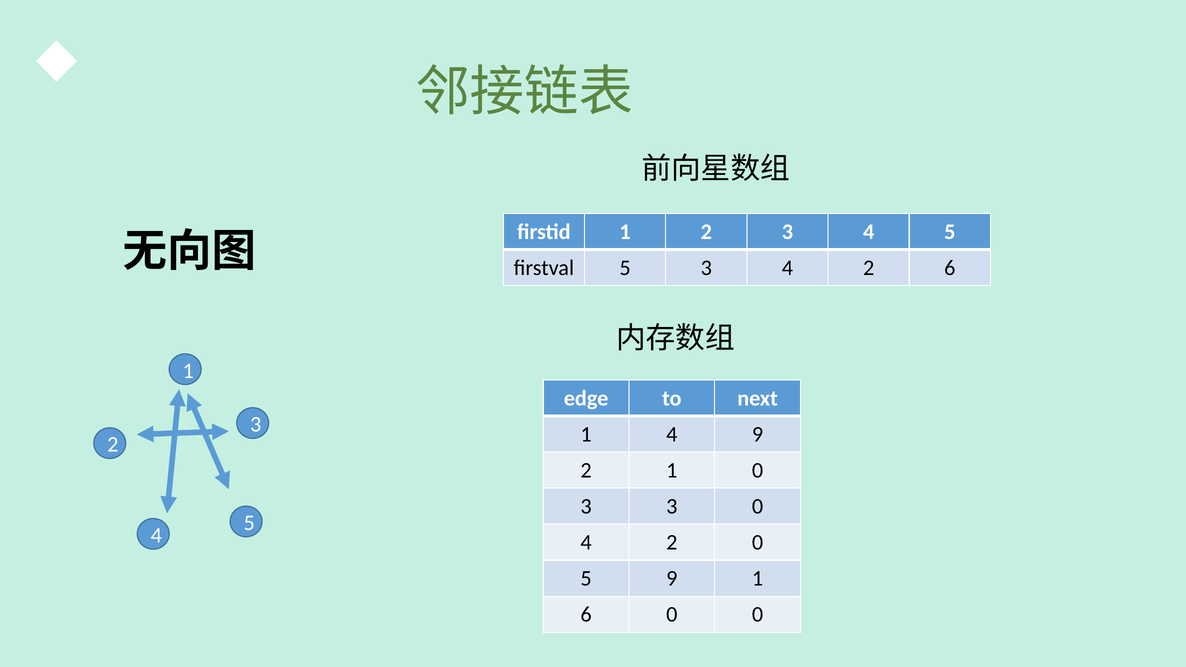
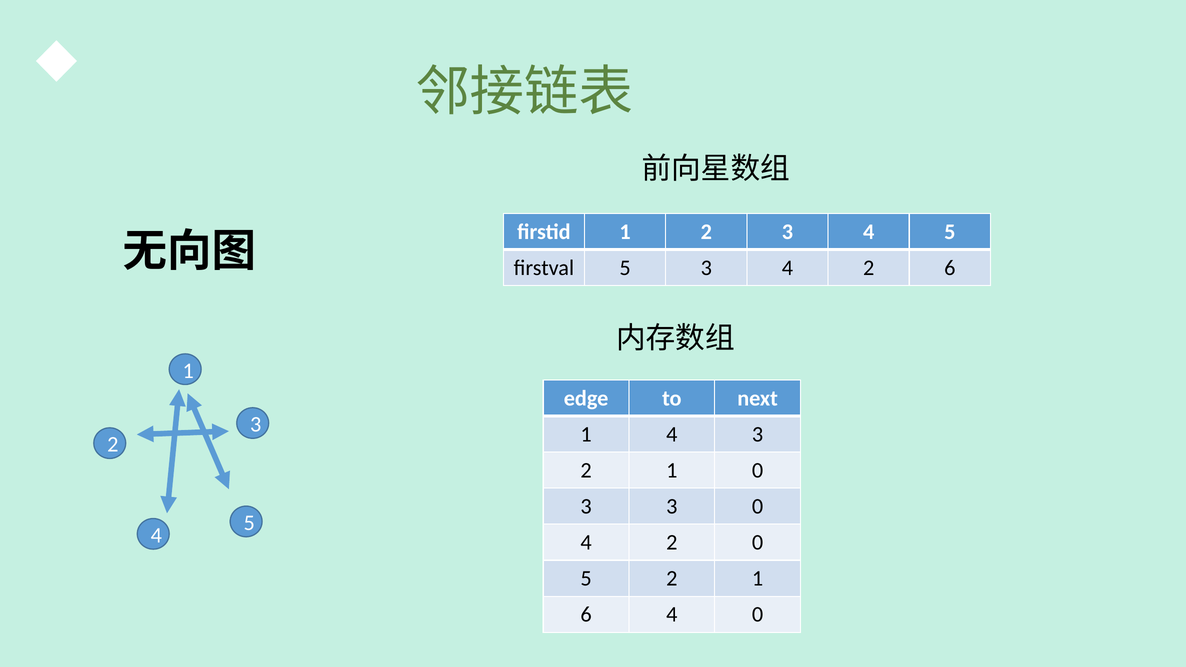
4 9: 9 -> 3
5 9: 9 -> 2
6 0: 0 -> 4
